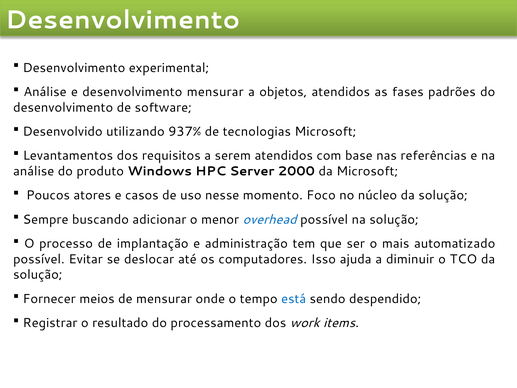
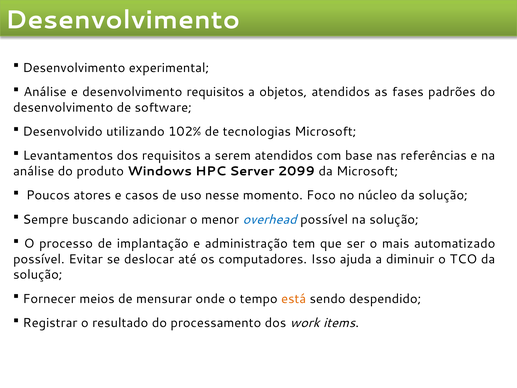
desenvolvimento mensurar: mensurar -> requisitos
937%: 937% -> 102%
2000: 2000 -> 2099
está colour: blue -> orange
